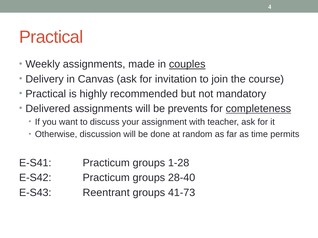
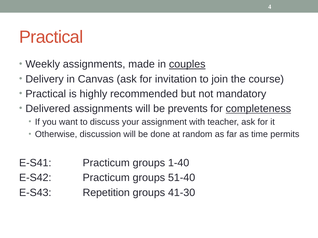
1-28: 1-28 -> 1-40
28-40: 28-40 -> 51-40
Reentrant: Reentrant -> Repetition
41-73: 41-73 -> 41-30
